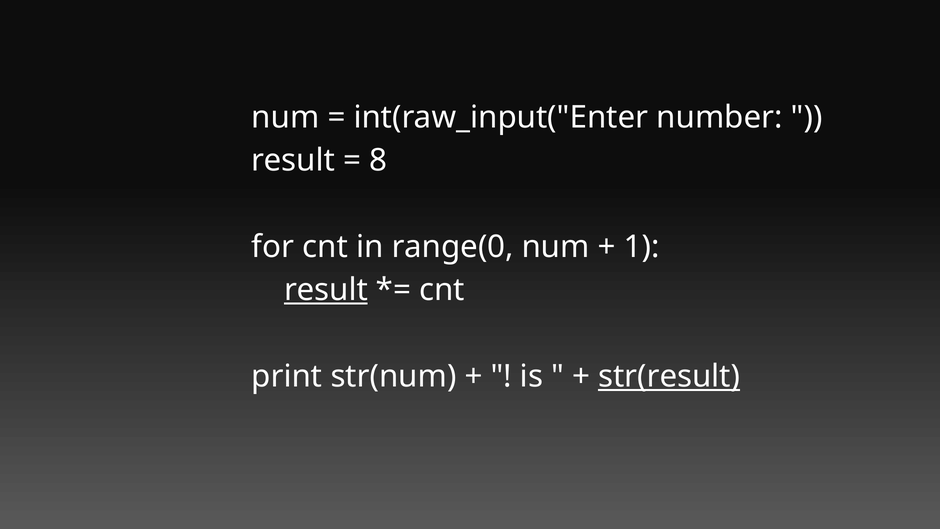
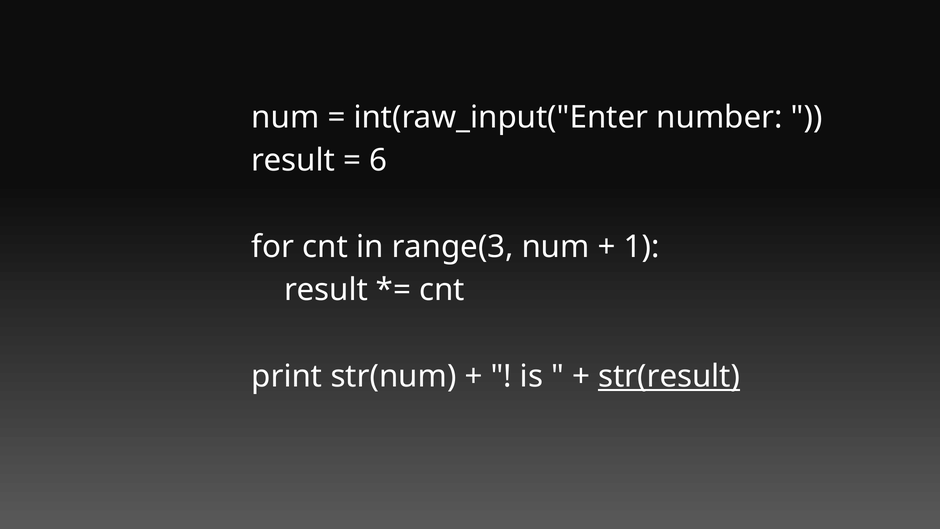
8: 8 -> 6
range(0: range(0 -> range(3
result at (326, 290) underline: present -> none
